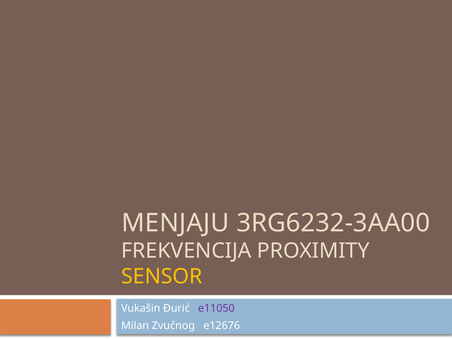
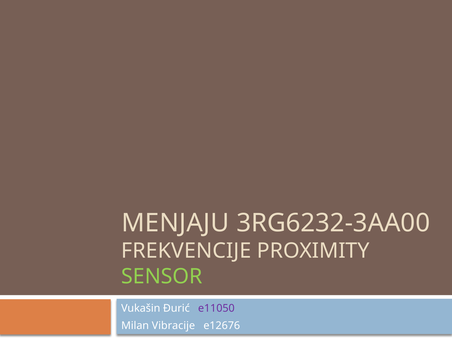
FREKVENCIJA: FREKVENCIJA -> FREKVENCIJE
SENSOR colour: yellow -> light green
Zvučnog: Zvučnog -> Vibracije
